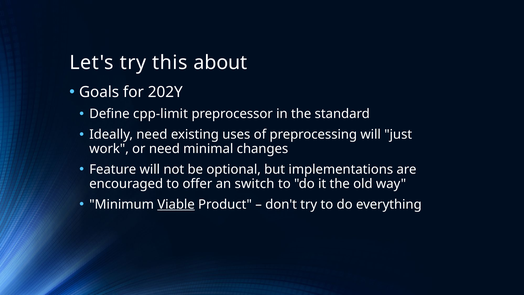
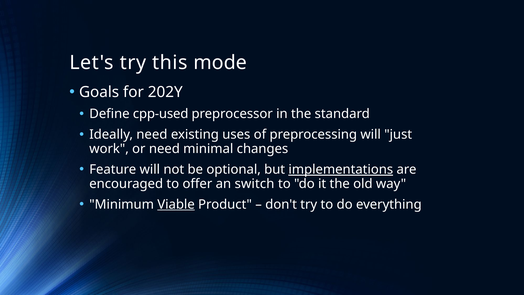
about: about -> mode
cpp-limit: cpp-limit -> cpp-used
implementations underline: none -> present
